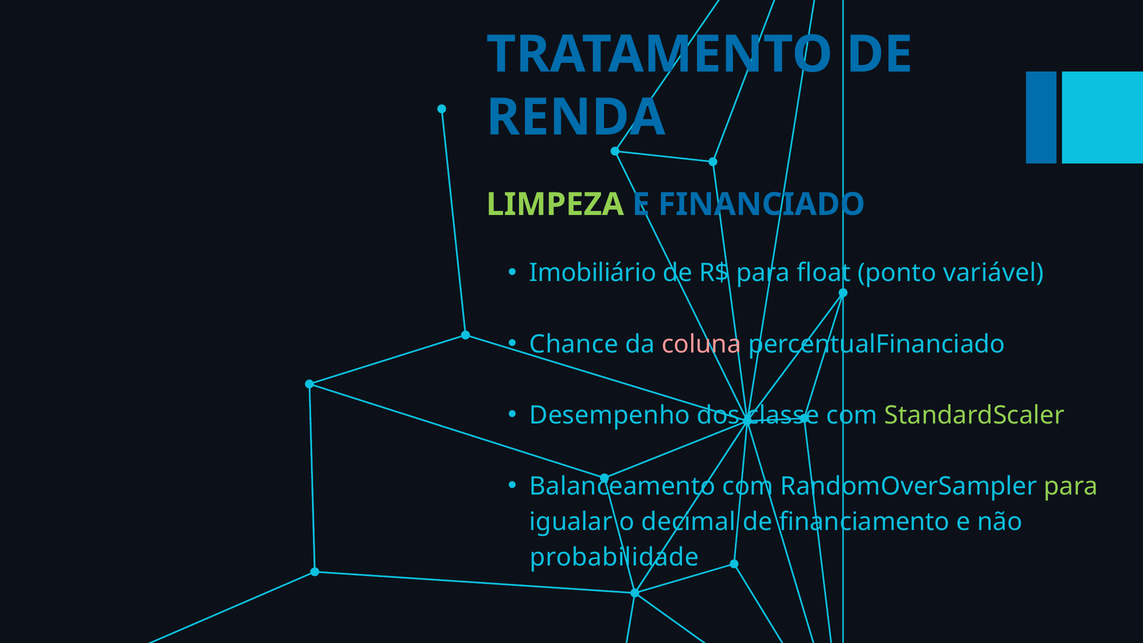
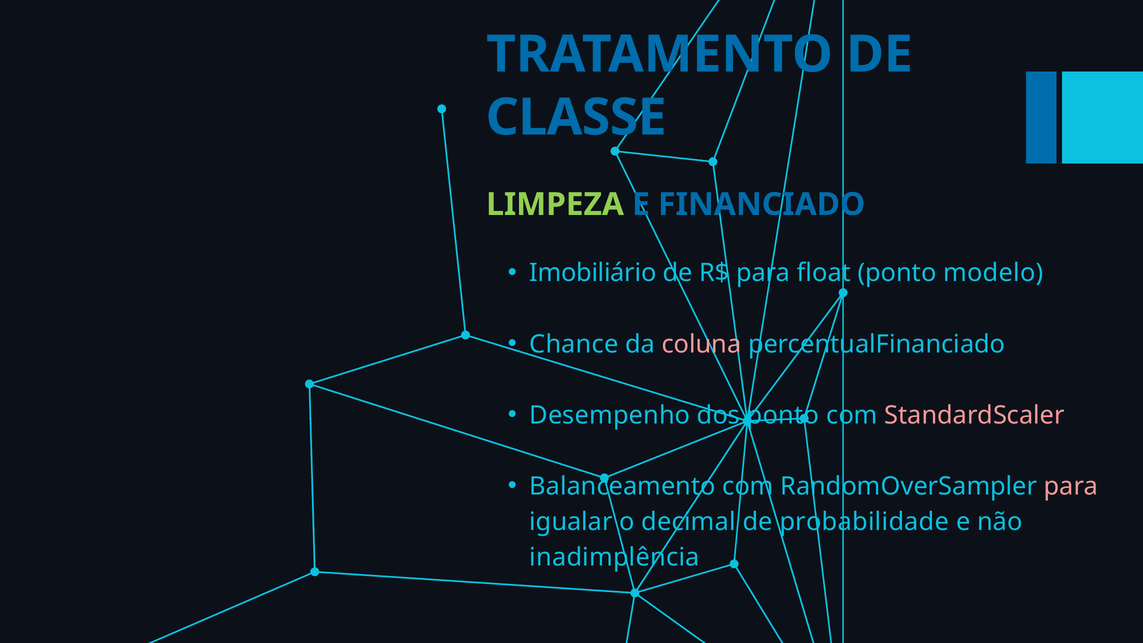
RENDA: RENDA -> CLASSE
variável: variável -> modelo
dos classe: classe -> ponto
StandardScaler colour: light green -> pink
para at (1071, 486) colour: light green -> pink
financiamento: financiamento -> probabilidade
probabilidade: probabilidade -> inadimplência
